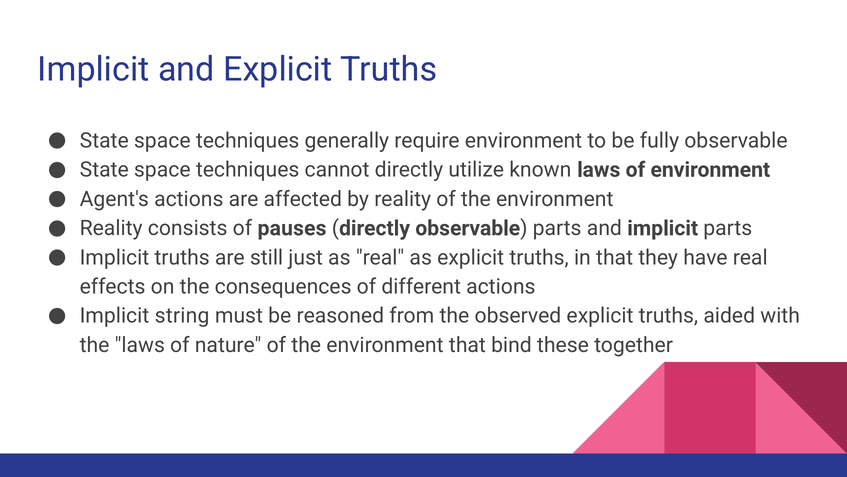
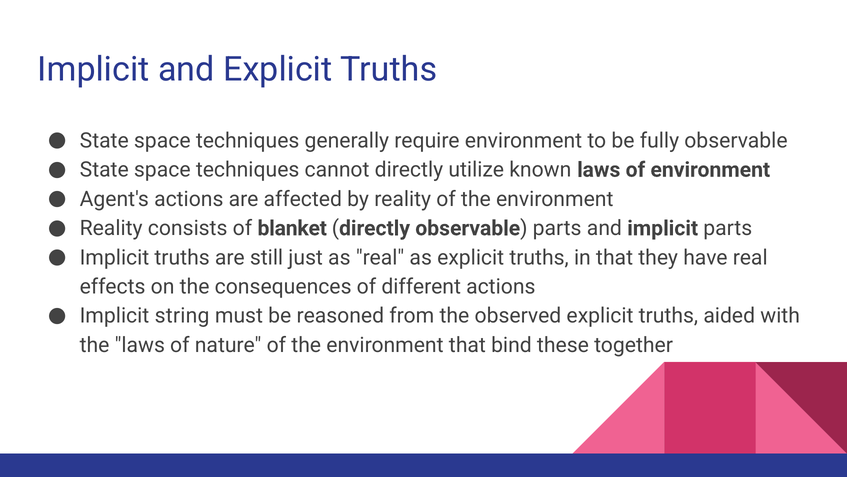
pauses: pauses -> blanket
